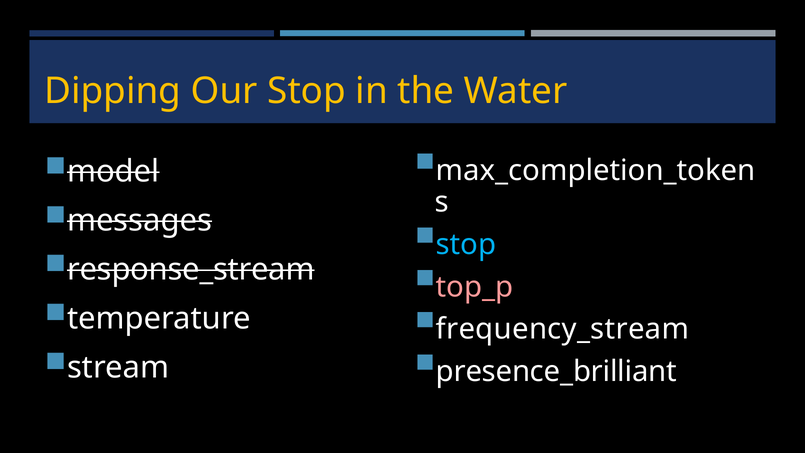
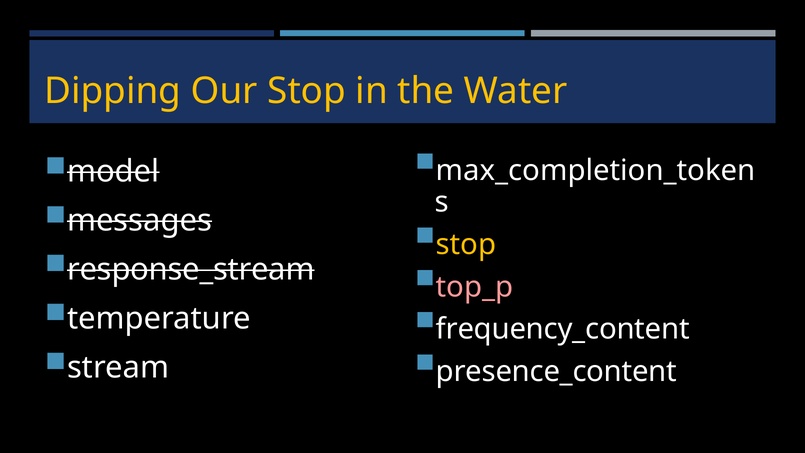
stop at (466, 244) colour: light blue -> yellow
frequency_stream: frequency_stream -> frequency_content
presence_brilliant: presence_brilliant -> presence_content
